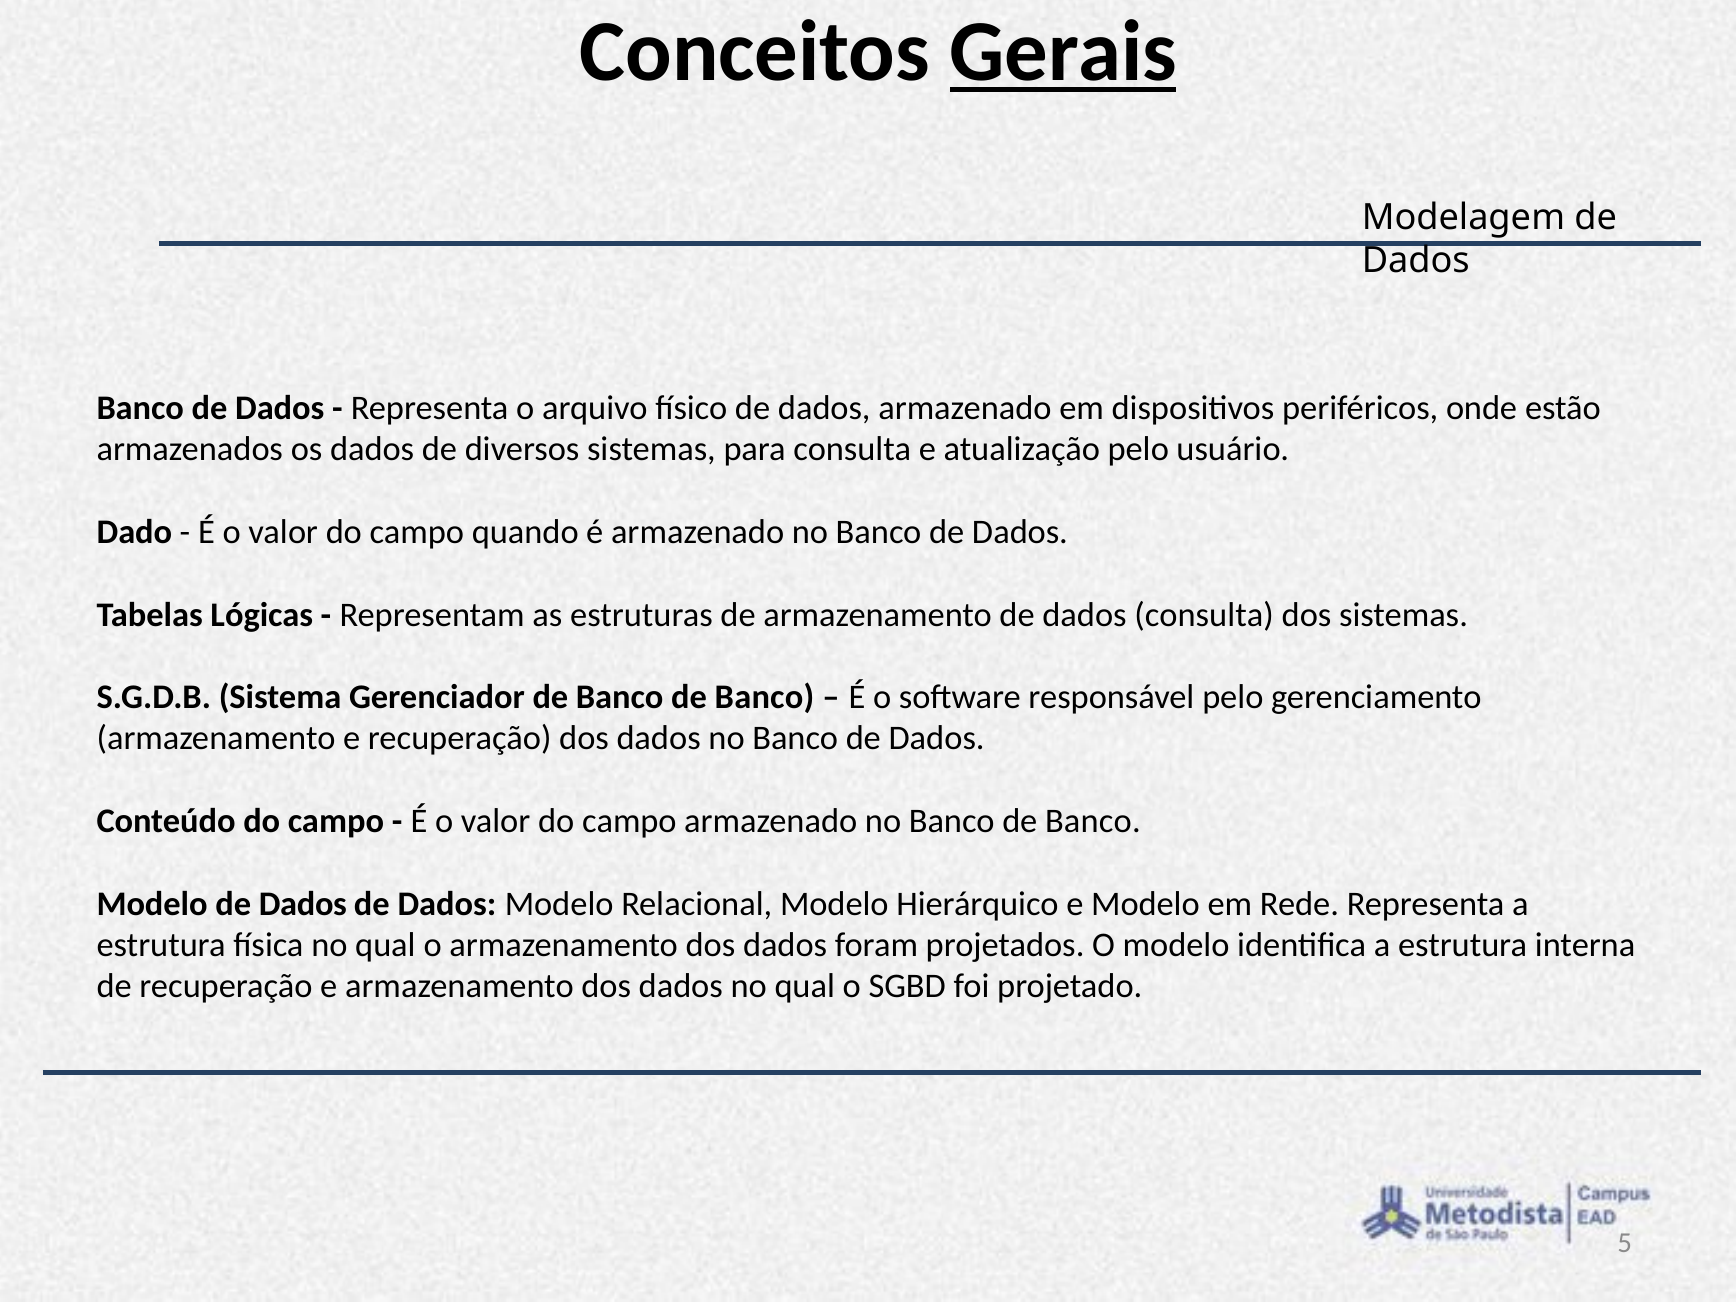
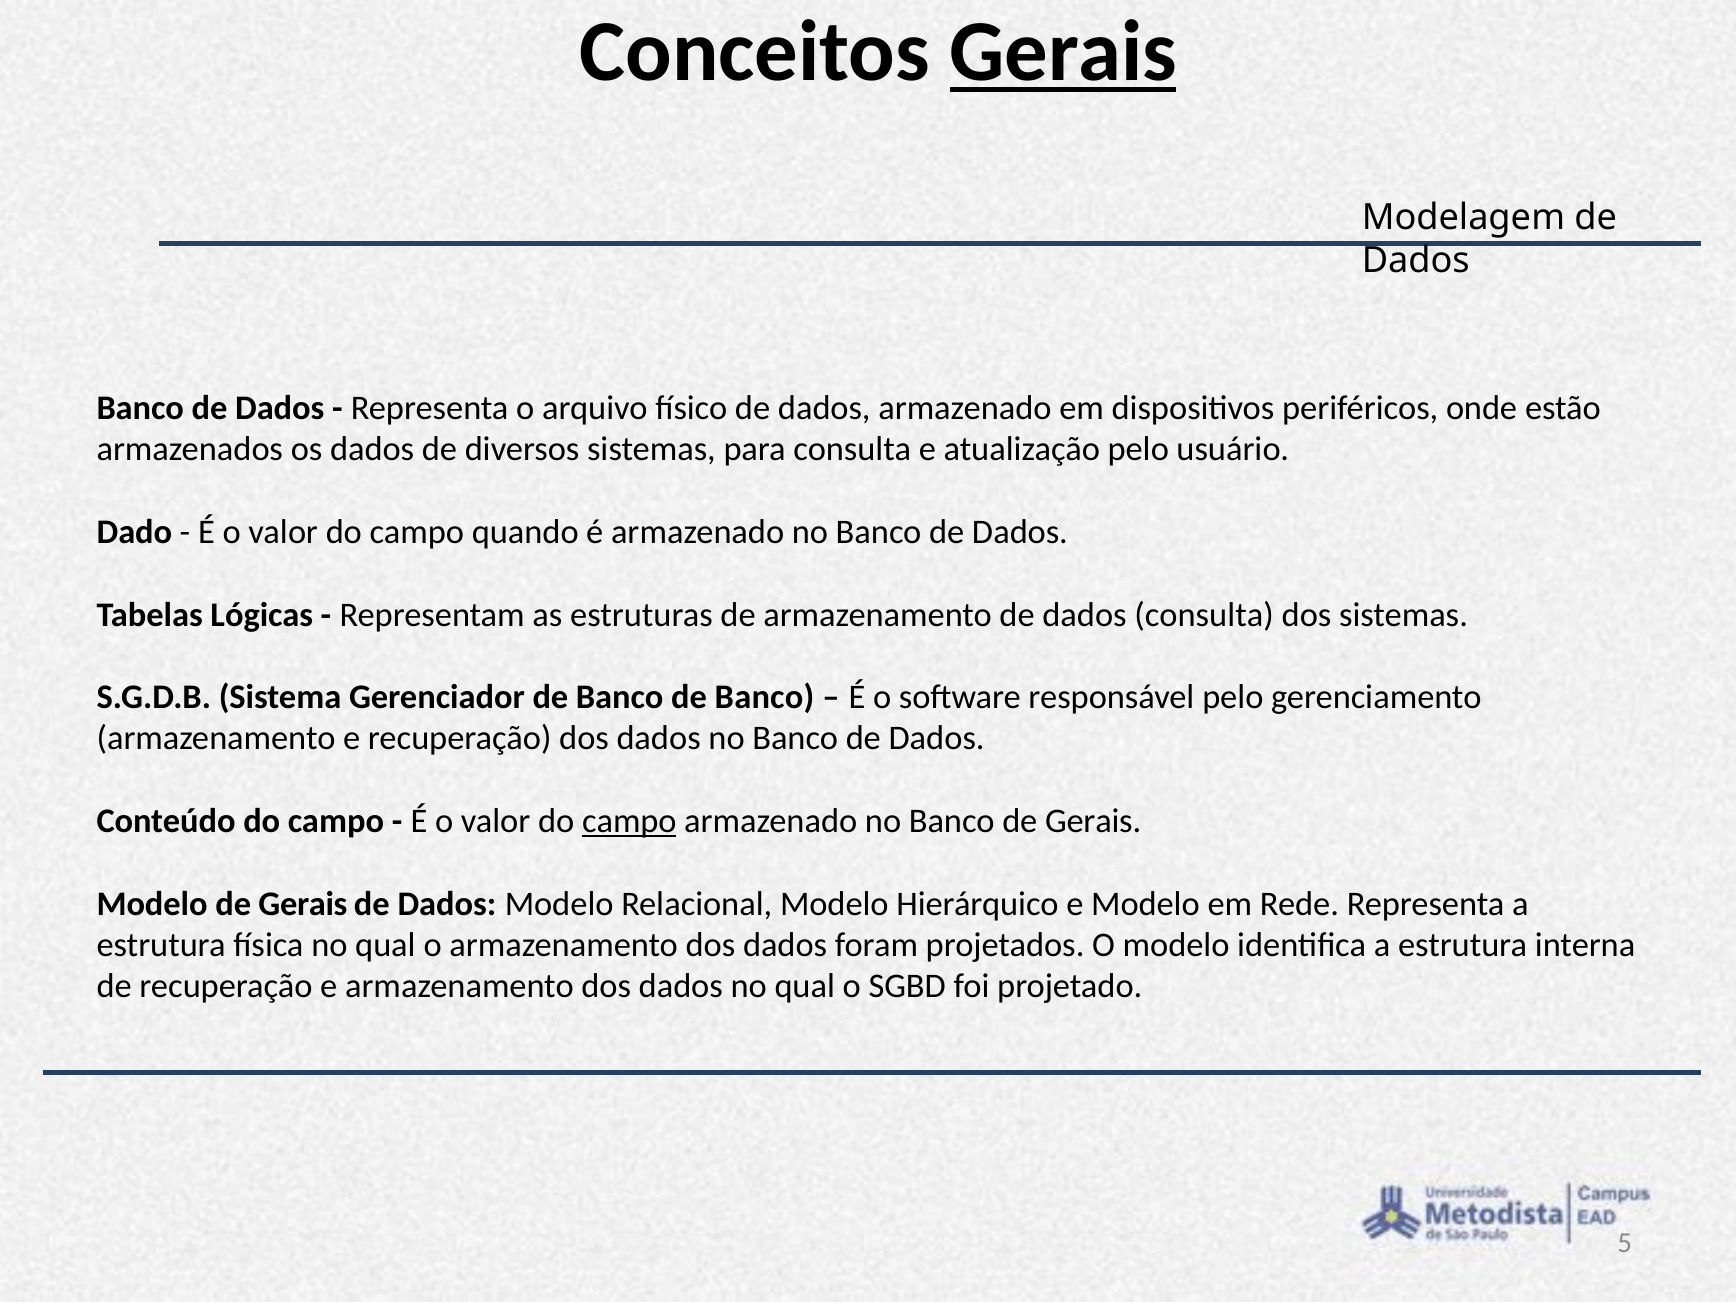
campo at (629, 821) underline: none -> present
no Banco de Banco: Banco -> Gerais
Modelo de Dados: Dados -> Gerais
